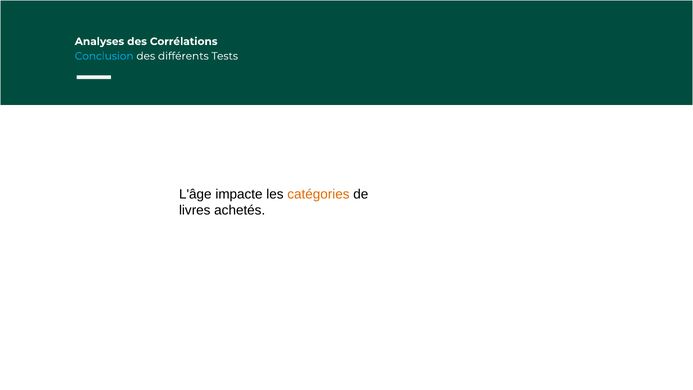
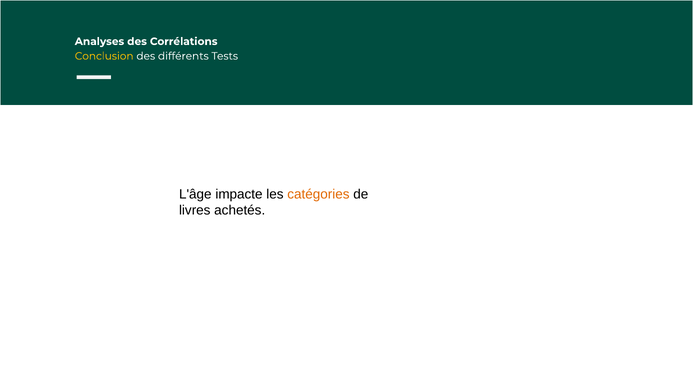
Conclusion colour: light blue -> yellow
